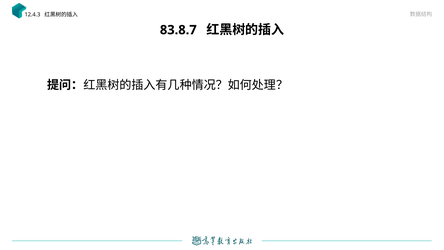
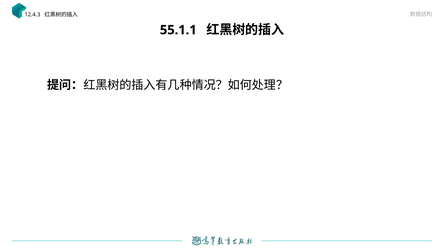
83.8.7: 83.8.7 -> 55.1.1
